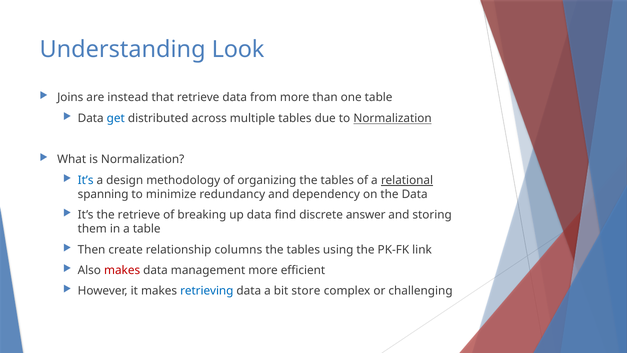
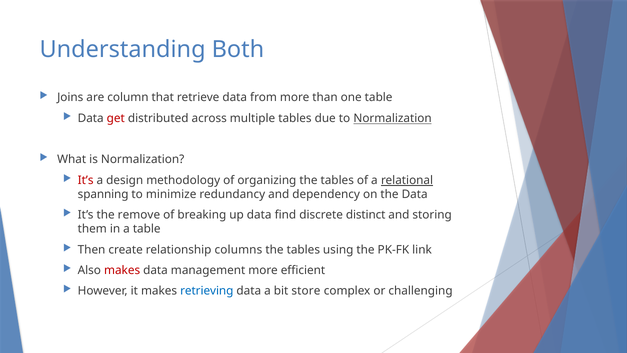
Look: Look -> Both
instead: instead -> column
get colour: blue -> red
It’s at (86, 180) colour: blue -> red
the retrieve: retrieve -> remove
answer: answer -> distinct
